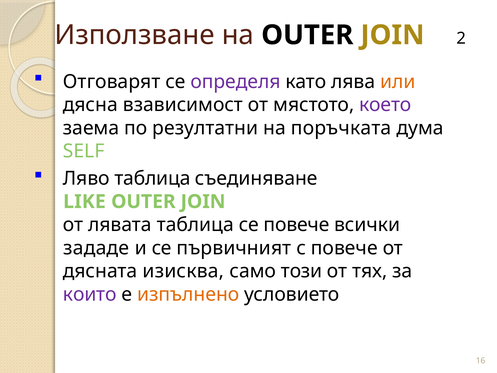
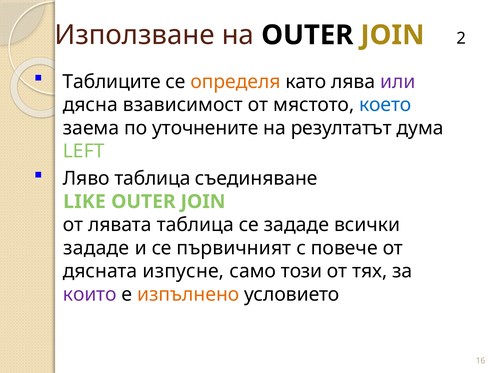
Отговарят: Отговарят -> Таблиците
определя colour: purple -> orange
или colour: orange -> purple
което colour: purple -> blue
резултатни: резултатни -> уточнените
поръчката: поръчката -> резултатът
SELF: SELF -> LEFT
се повече: повече -> зададе
изисква: изисква -> изпусне
